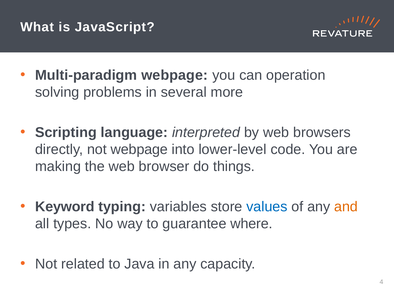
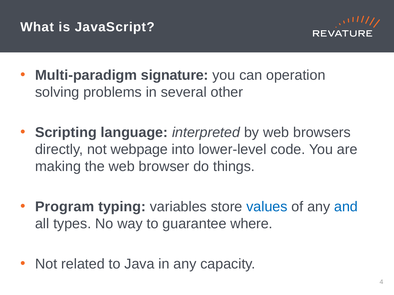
Multi-paradigm webpage: webpage -> signature
more: more -> other
Keyword: Keyword -> Program
and colour: orange -> blue
